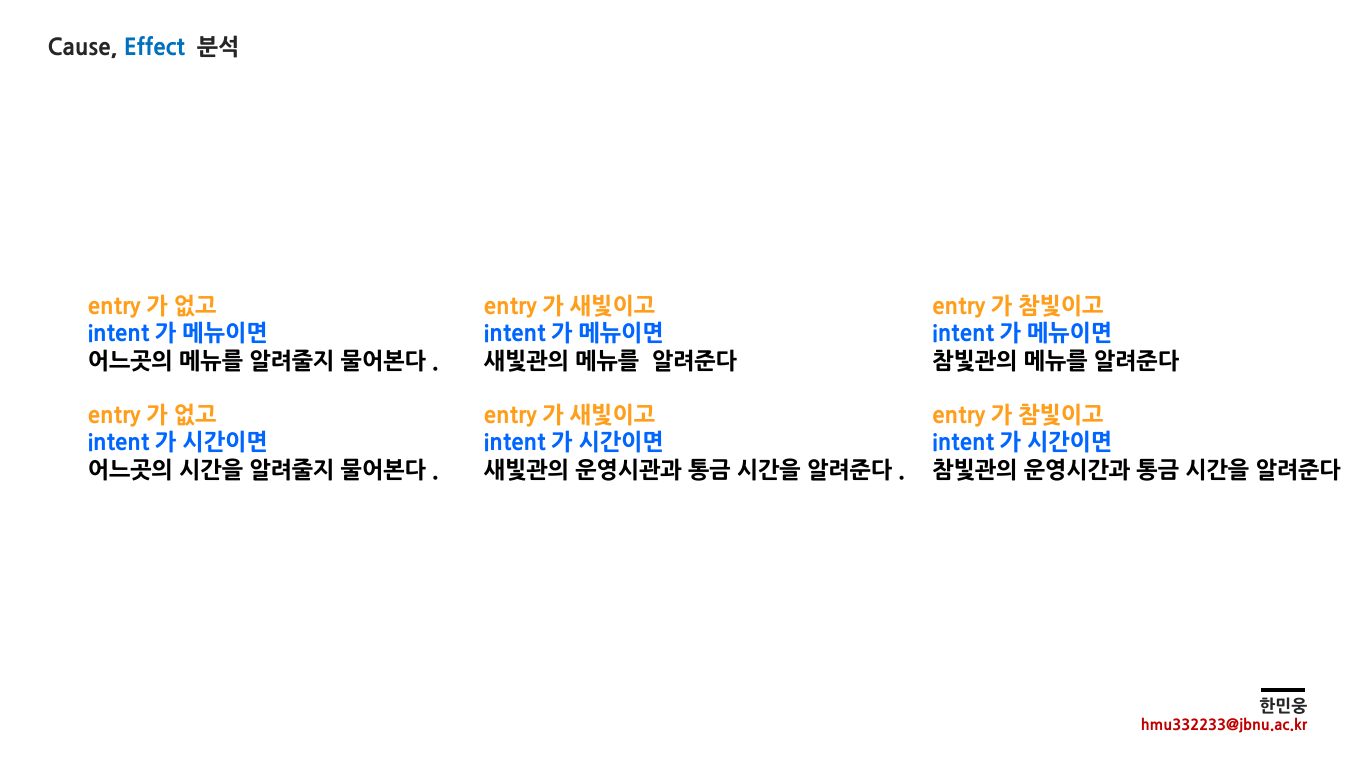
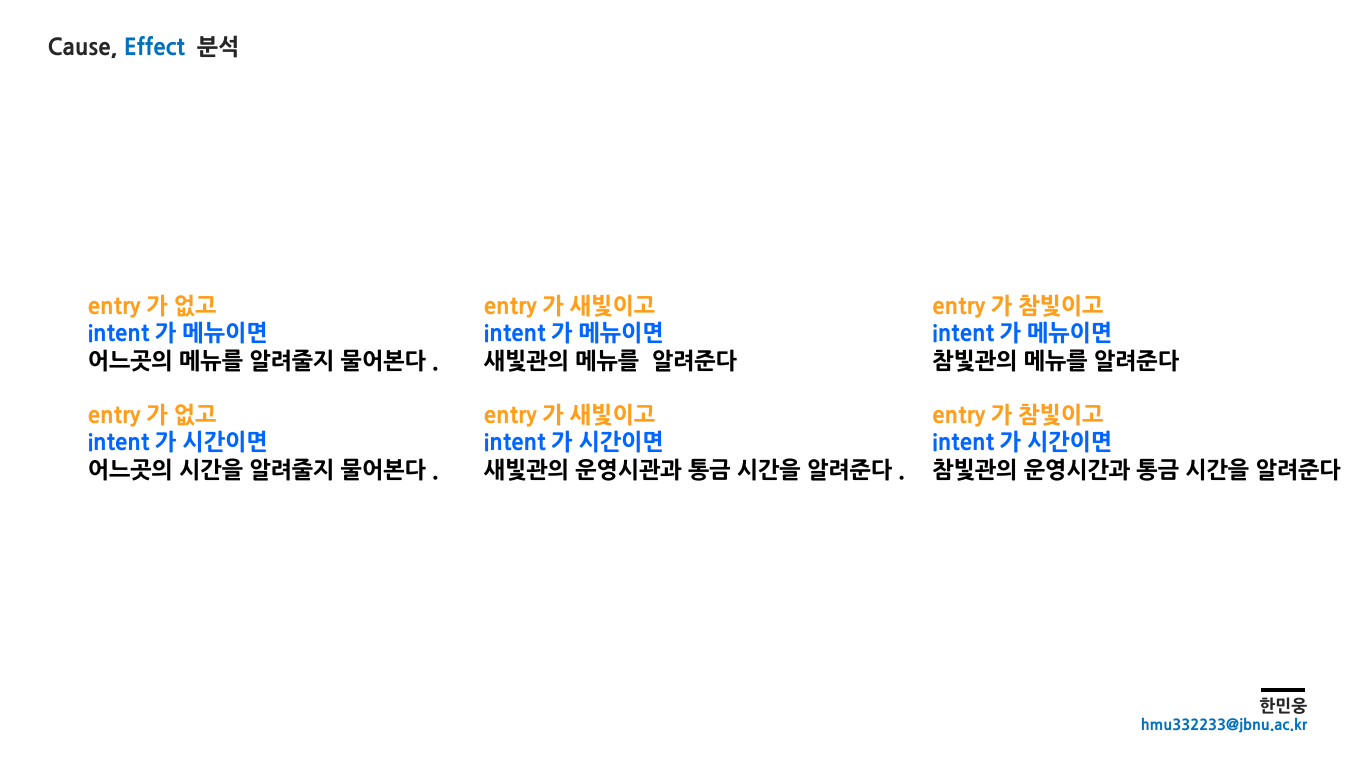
hmu332233@jbnu.ac.kr colour: red -> blue
